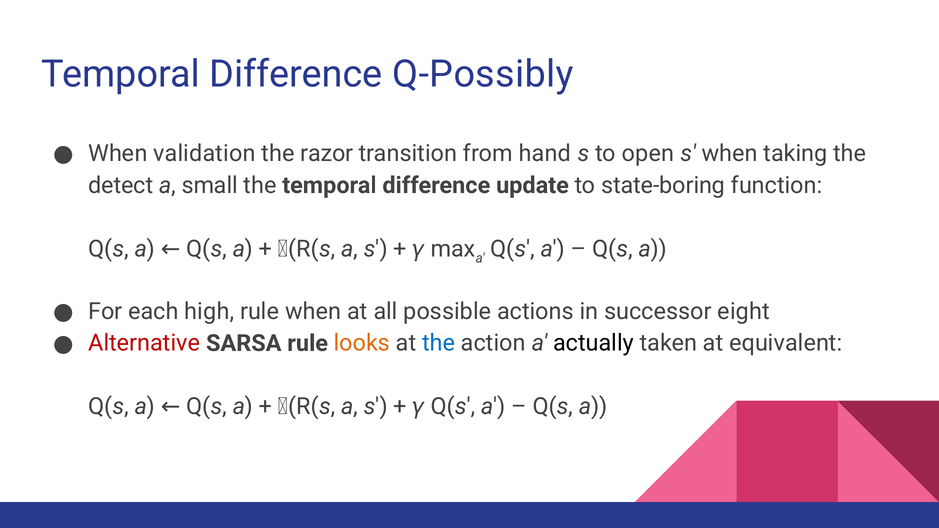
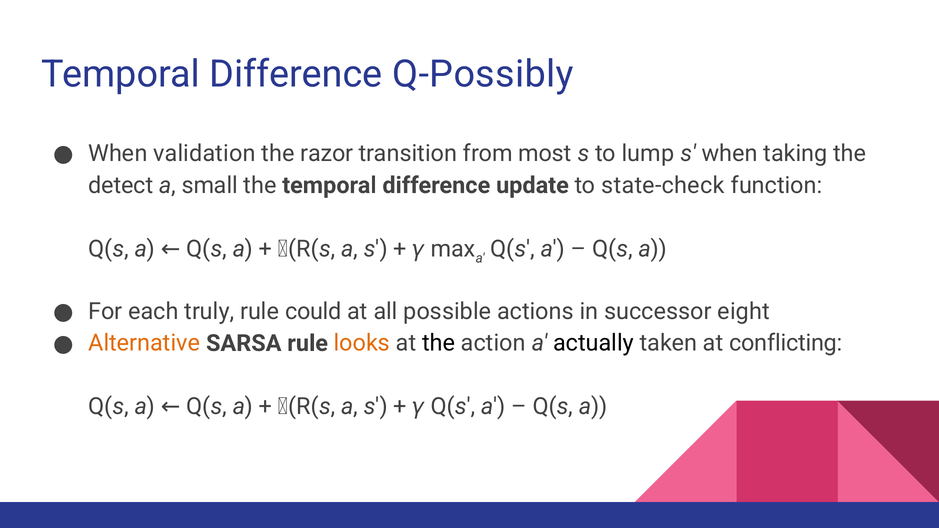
hand: hand -> most
open: open -> lump
state-boring: state-boring -> state-check
high: high -> truly
rule when: when -> could
Alternative colour: red -> orange
the at (439, 343) colour: blue -> black
equivalent: equivalent -> conflicting
